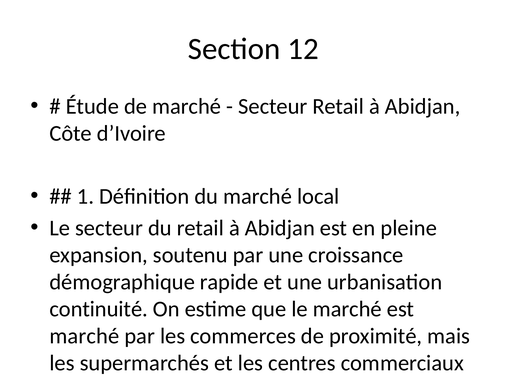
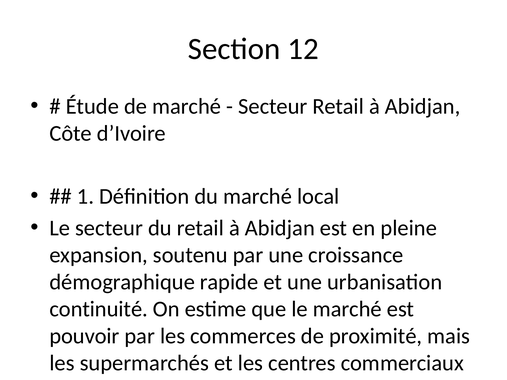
marché at (84, 336): marché -> pouvoir
